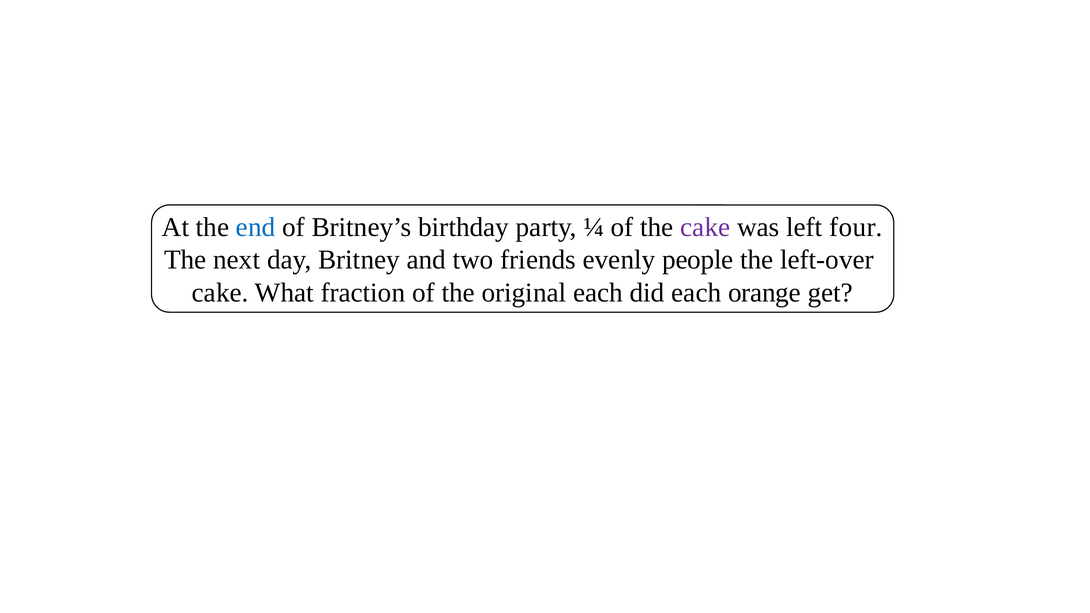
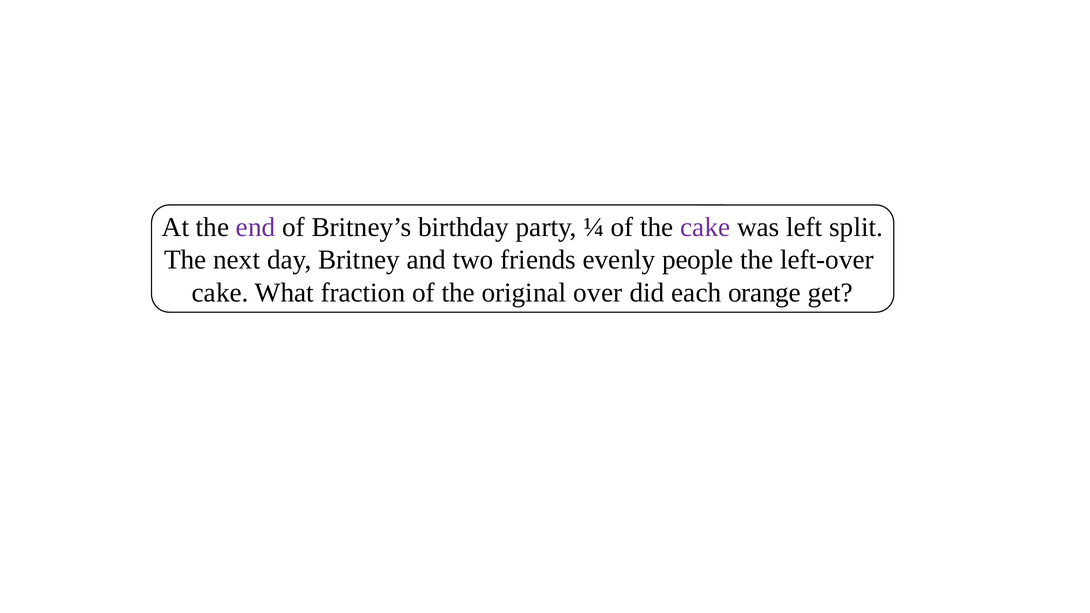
end colour: blue -> purple
four: four -> split
original each: each -> over
